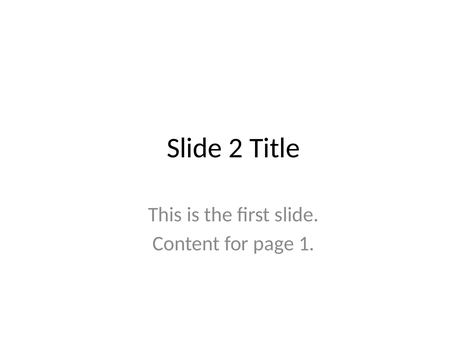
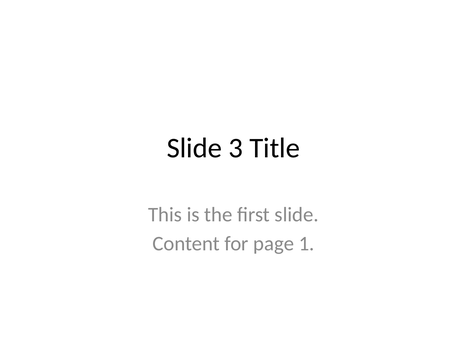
2: 2 -> 3
